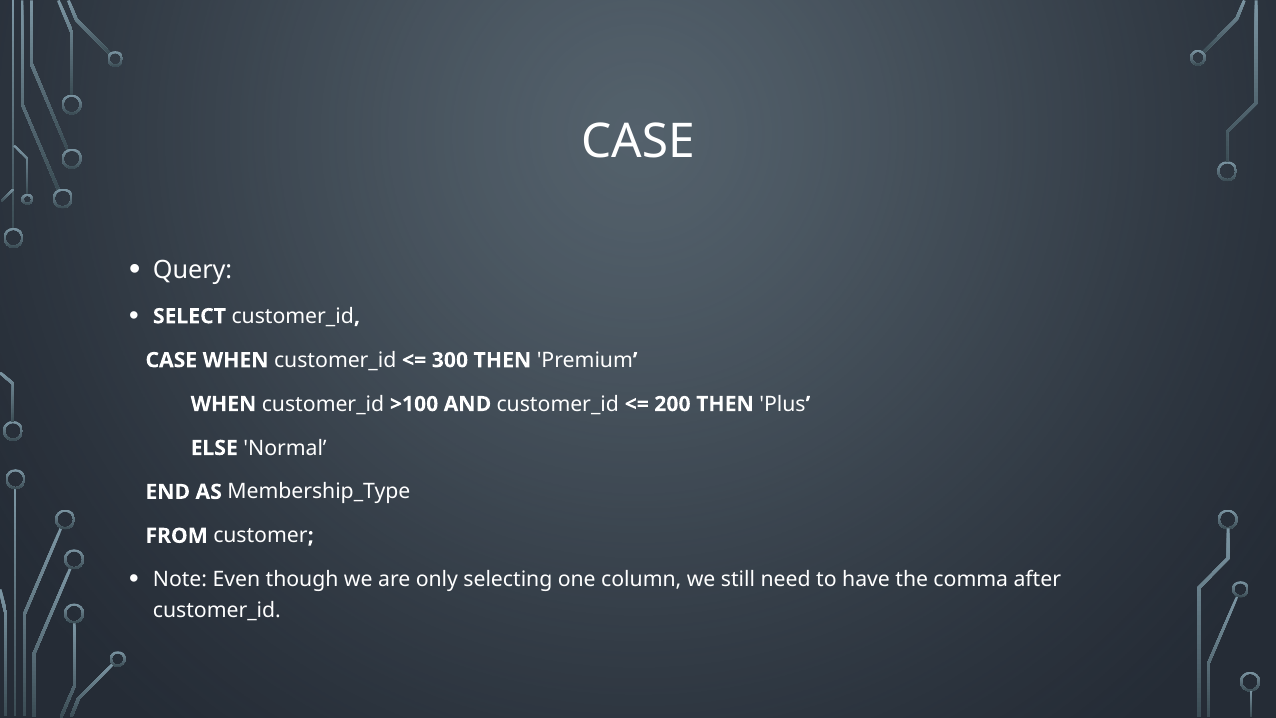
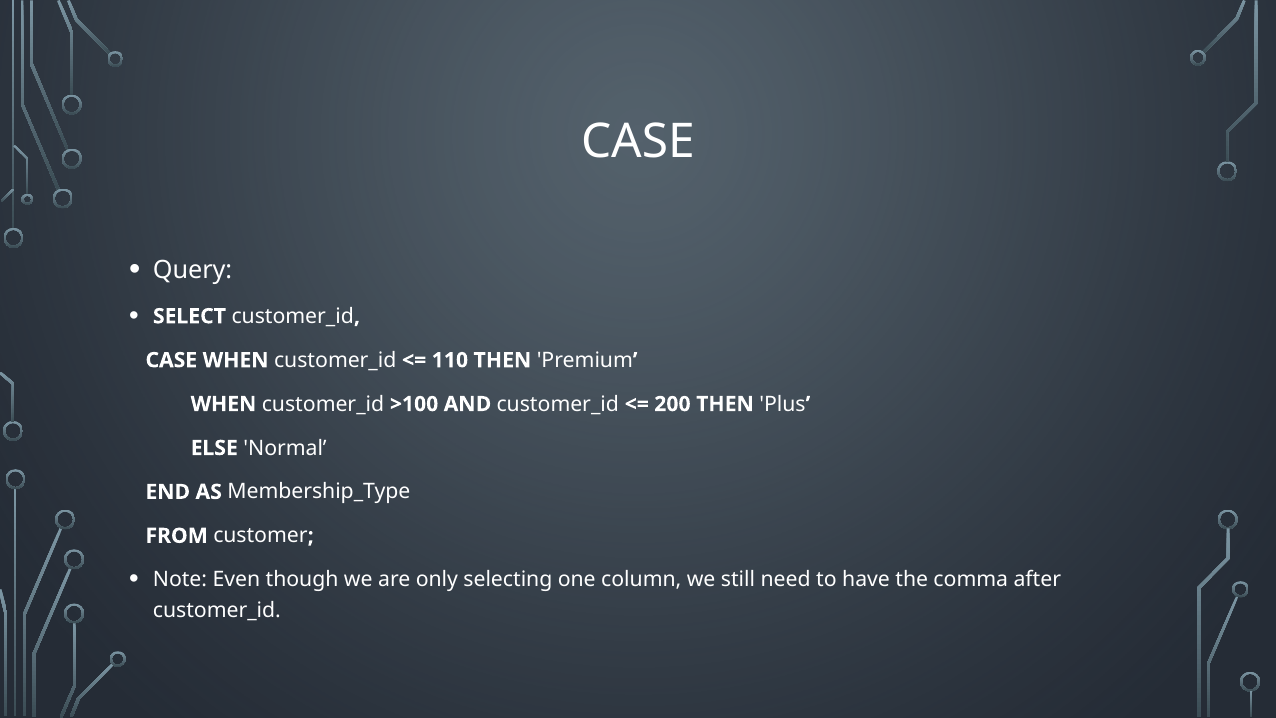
300: 300 -> 110
